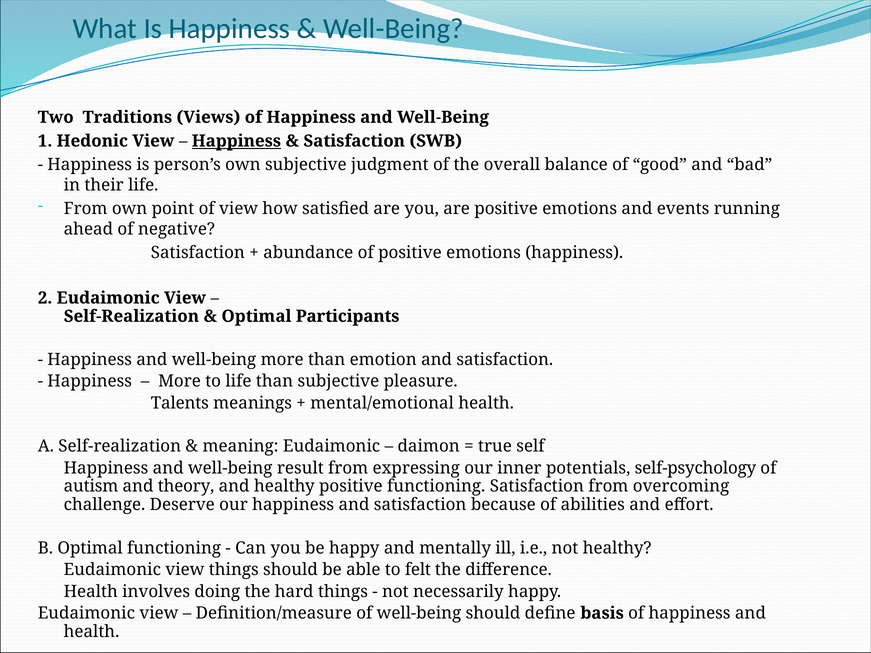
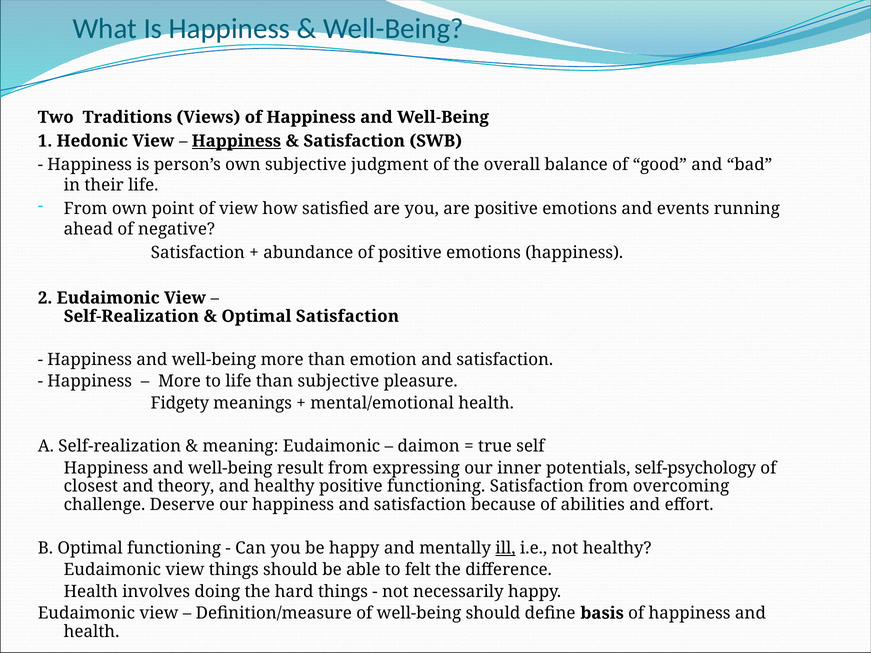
Optimal Participants: Participants -> Satisfaction
Talents: Talents -> Fidgety
autism: autism -> closest
ill underline: none -> present
